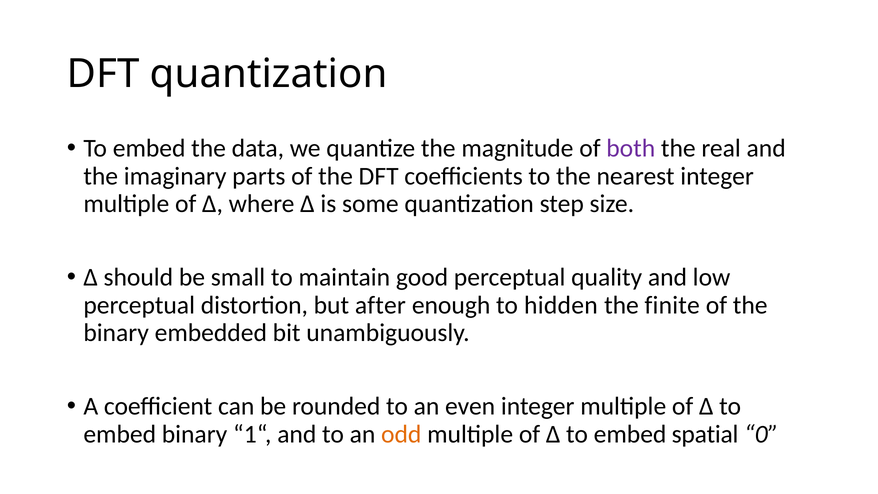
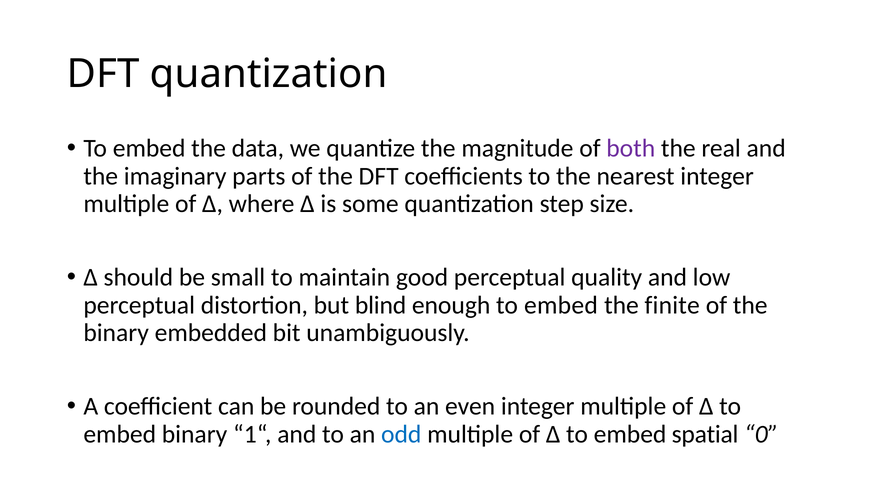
after: after -> blind
enough to hidden: hidden -> embed
odd colour: orange -> blue
